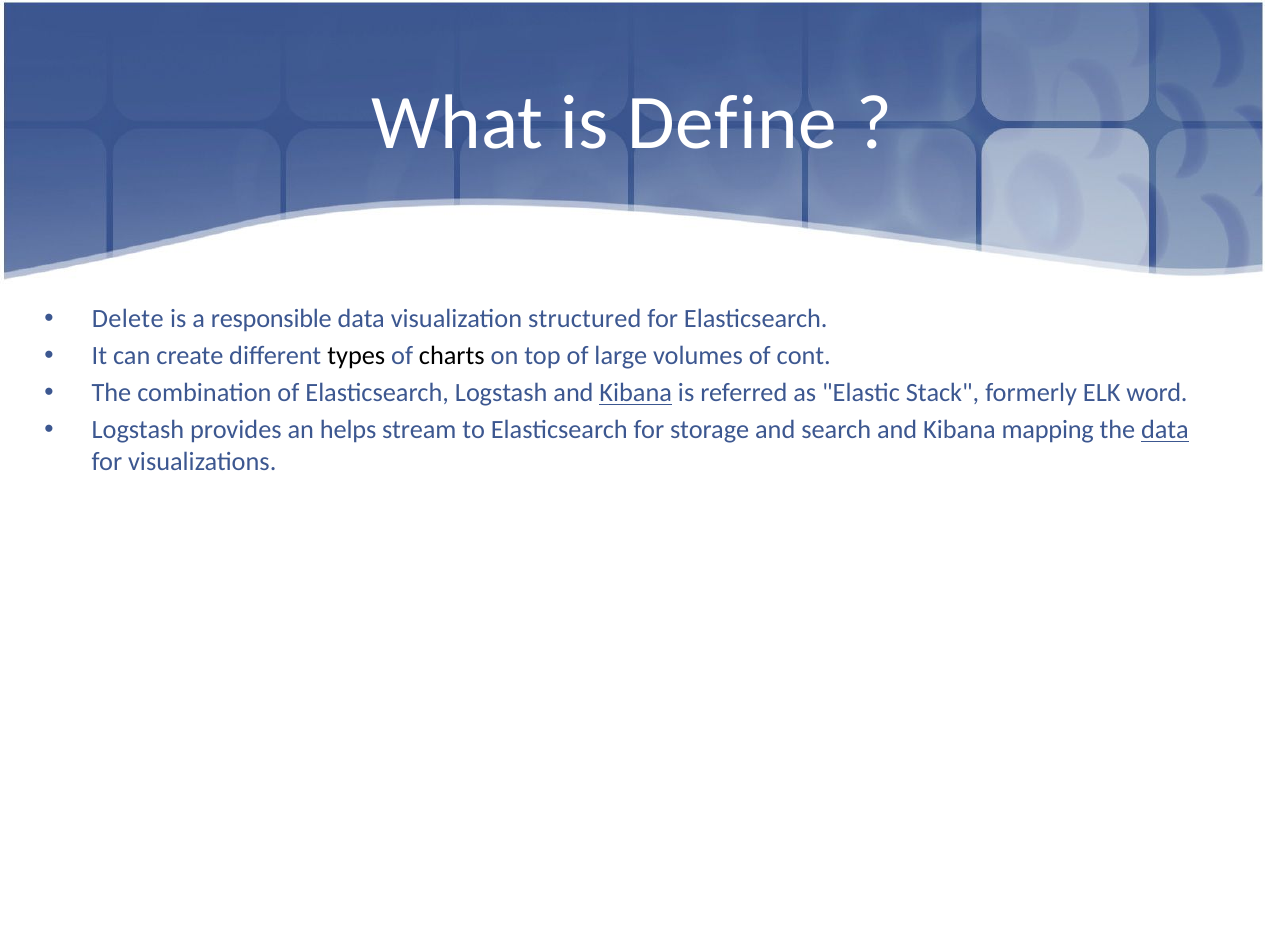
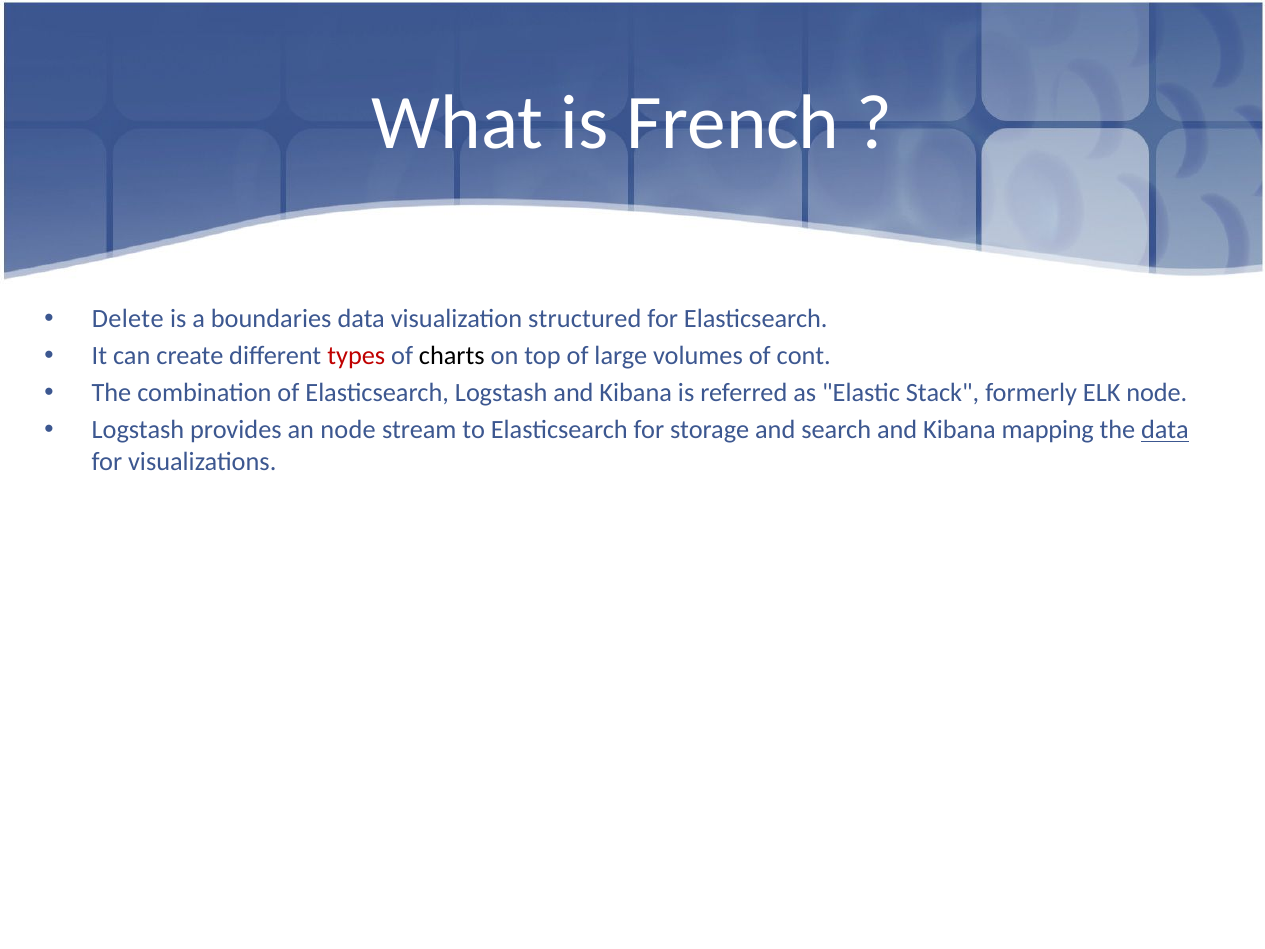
Define: Define -> French
responsible: responsible -> boundaries
types colour: black -> red
Kibana at (636, 393) underline: present -> none
ELK word: word -> node
an helps: helps -> node
